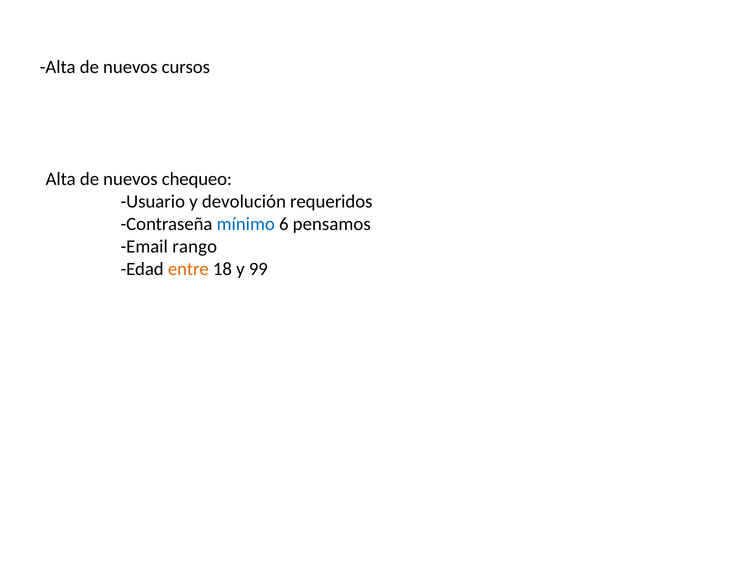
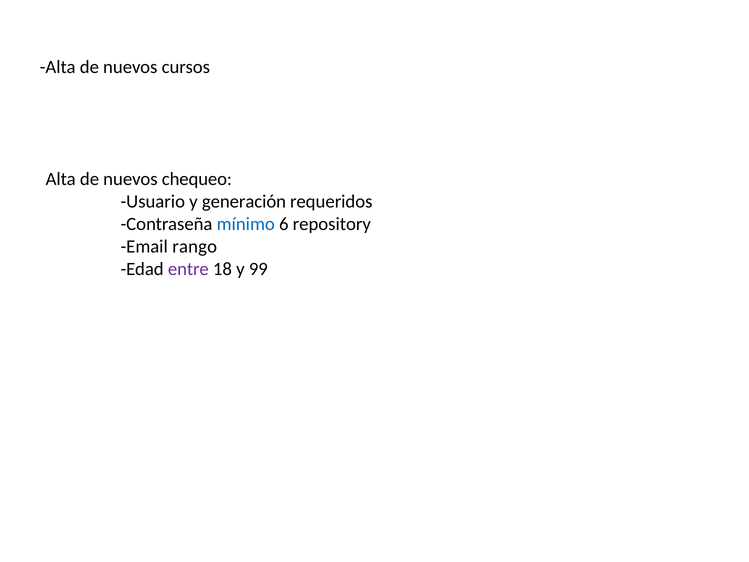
devolución: devolución -> generación
pensamos: pensamos -> repository
entre colour: orange -> purple
